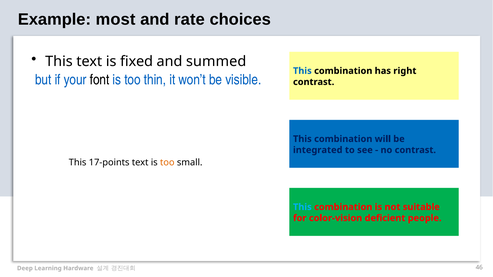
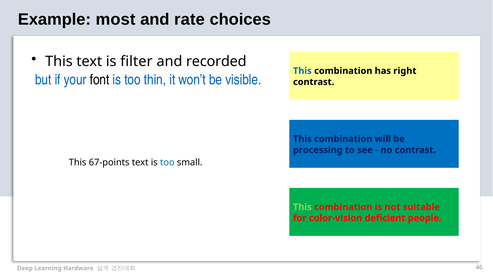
fixed: fixed -> filter
summed: summed -> recorded
integrated: integrated -> processing
17-points: 17-points -> 67-points
too at (167, 163) colour: orange -> blue
This at (302, 207) colour: light blue -> light green
